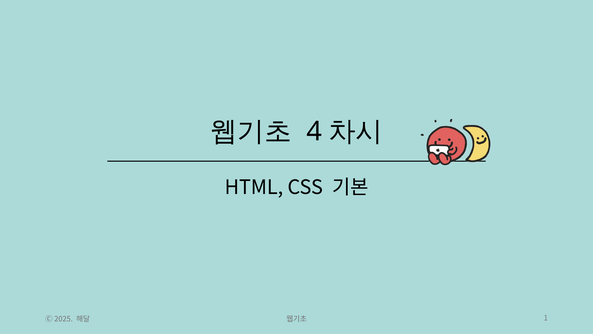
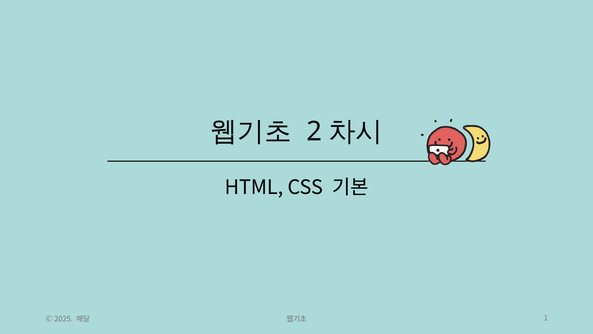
4: 4 -> 2
